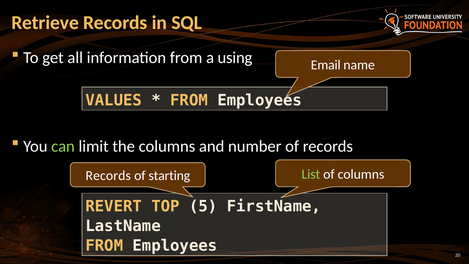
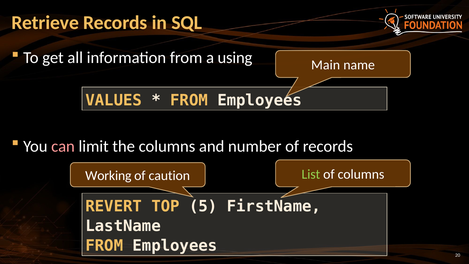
Email: Email -> Main
can colour: light green -> pink
Records at (108, 176): Records -> Working
starting: starting -> caution
